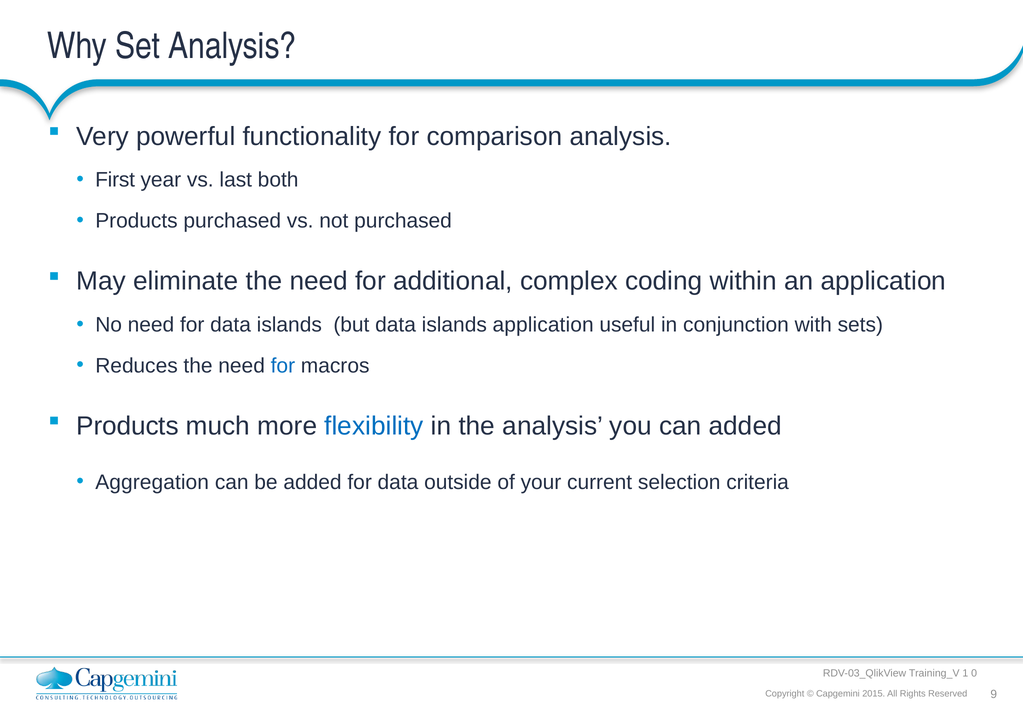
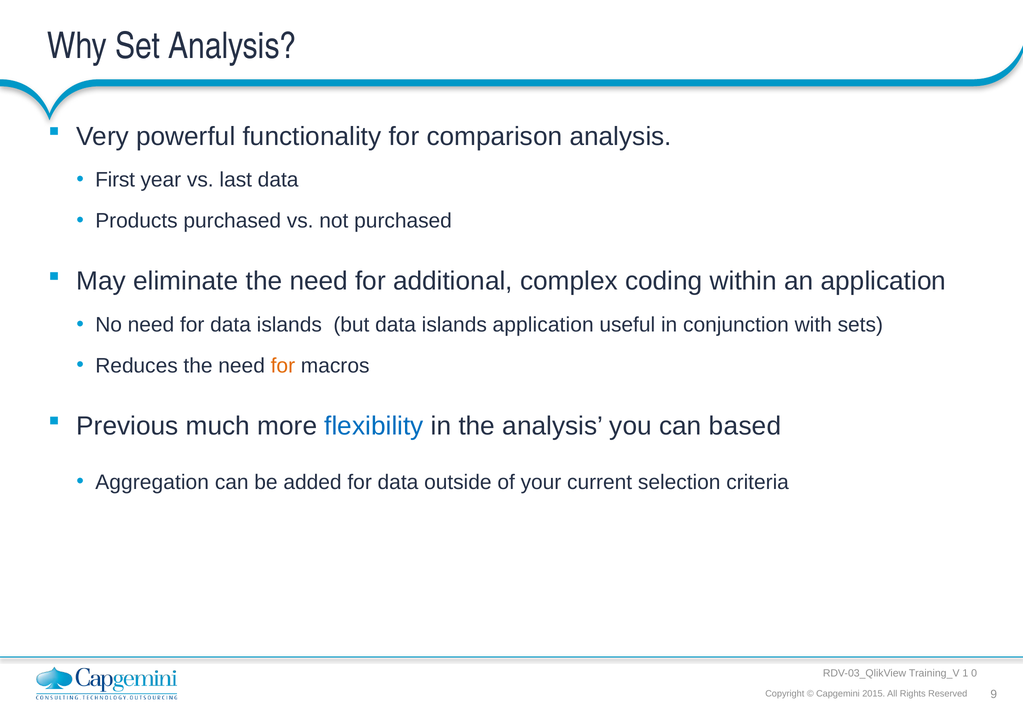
last both: both -> data
for at (283, 366) colour: blue -> orange
Products at (128, 426): Products -> Previous
can added: added -> based
